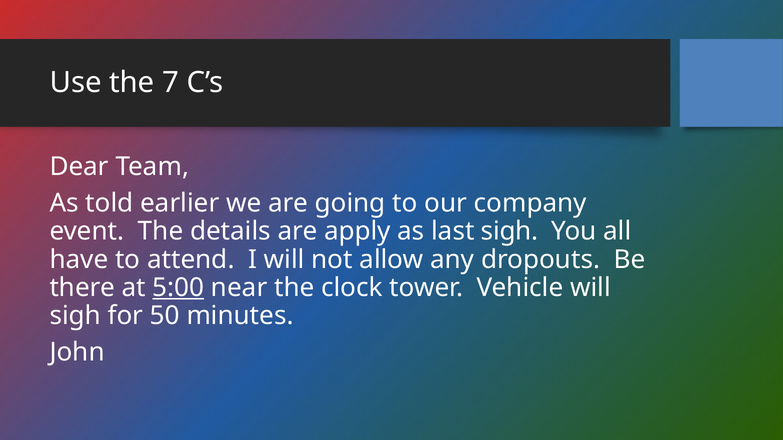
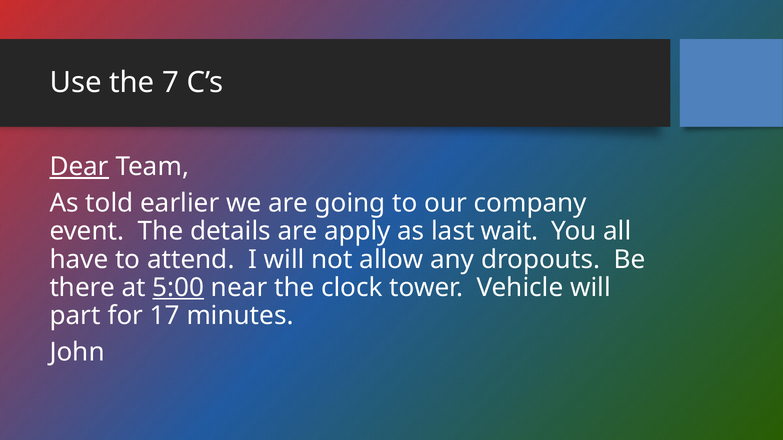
Dear underline: none -> present
last sigh: sigh -> wait
sigh at (75, 316): sigh -> part
50: 50 -> 17
